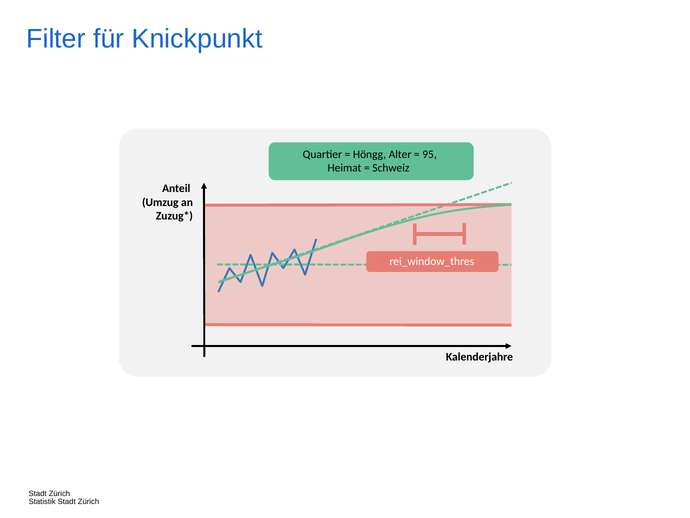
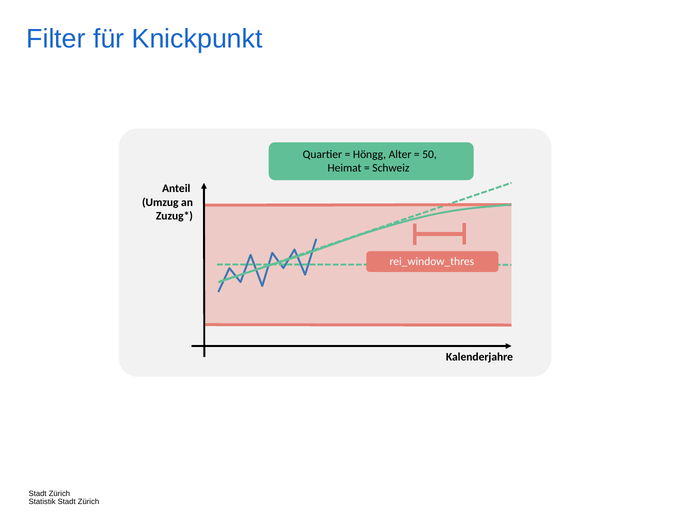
95: 95 -> 50
